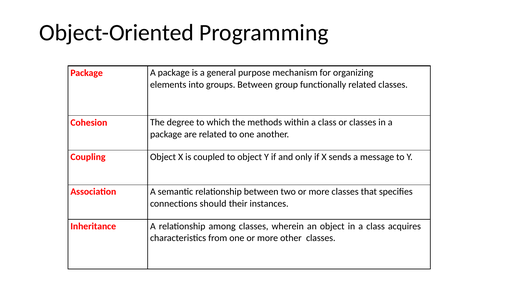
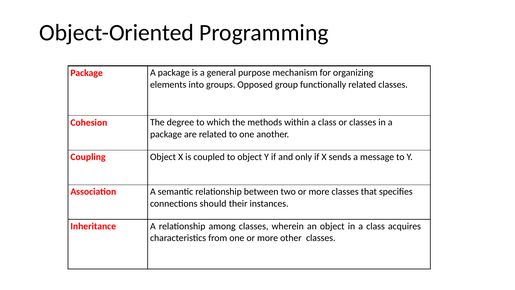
groups Between: Between -> Opposed
